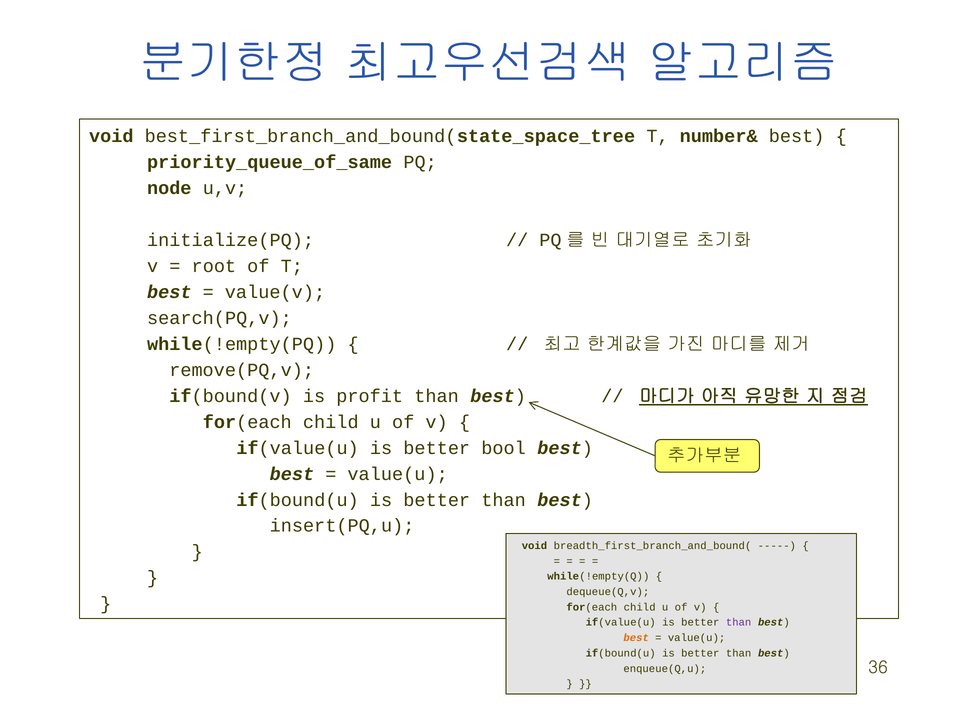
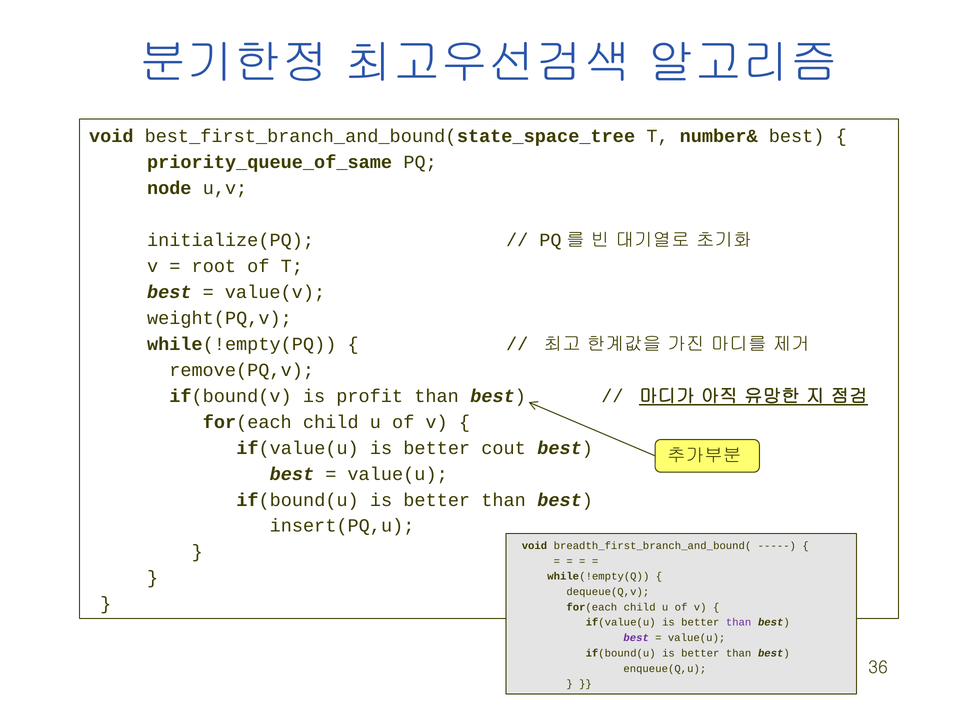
search(PQ,v: search(PQ,v -> weight(PQ,v
bool: bool -> cout
best at (636, 638) colour: orange -> purple
